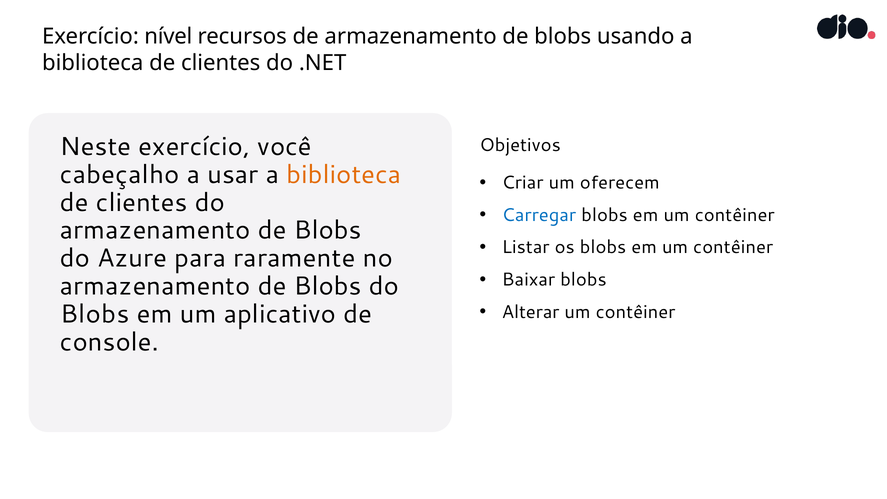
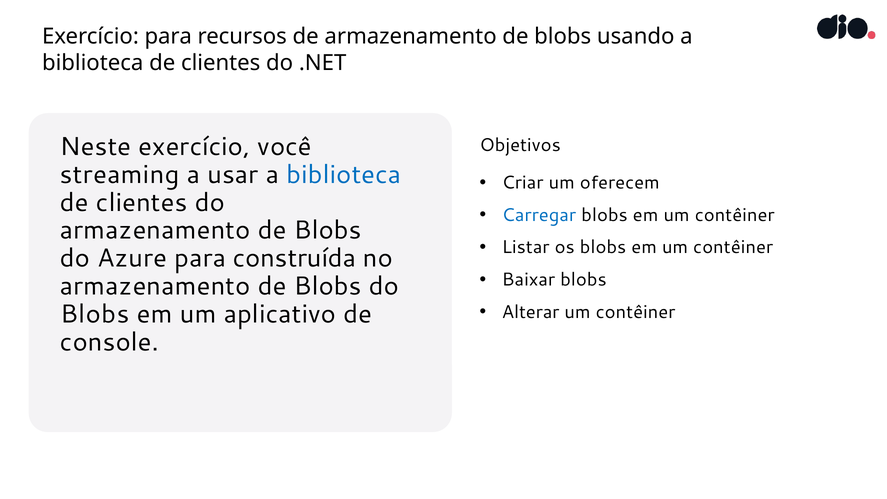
Exercício nível: nível -> para
cabeçalho: cabeçalho -> streaming
biblioteca at (344, 175) colour: orange -> blue
raramente: raramente -> construída
